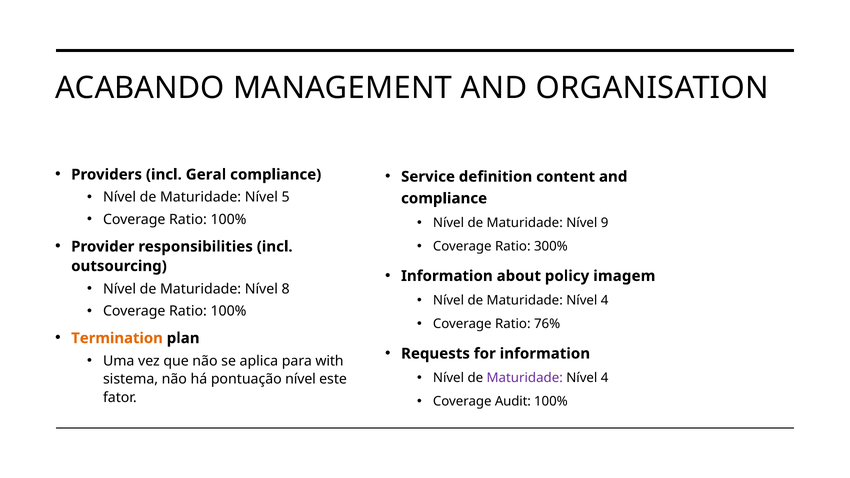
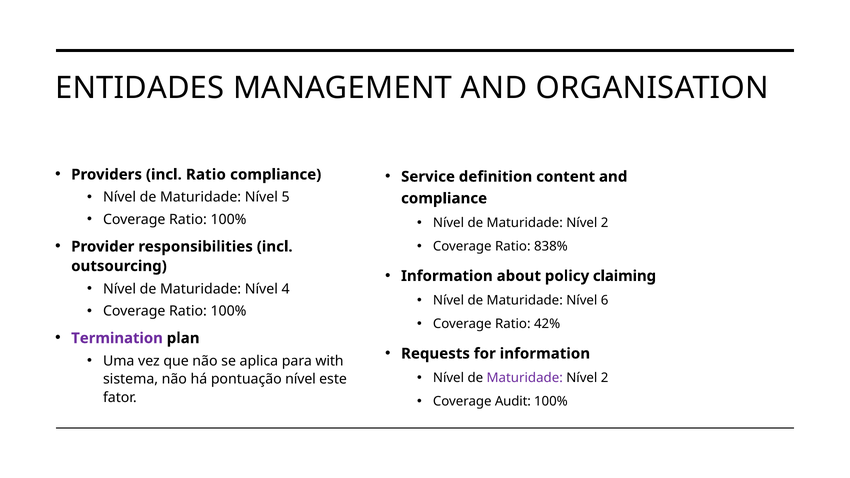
ACABANDO: ACABANDO -> ENTIDADES
incl Geral: Geral -> Ratio
9 at (605, 223): 9 -> 2
300%: 300% -> 838%
imagem: imagem -> claiming
8: 8 -> 4
4 at (605, 301): 4 -> 6
76%: 76% -> 42%
Termination colour: orange -> purple
4 at (605, 378): 4 -> 2
